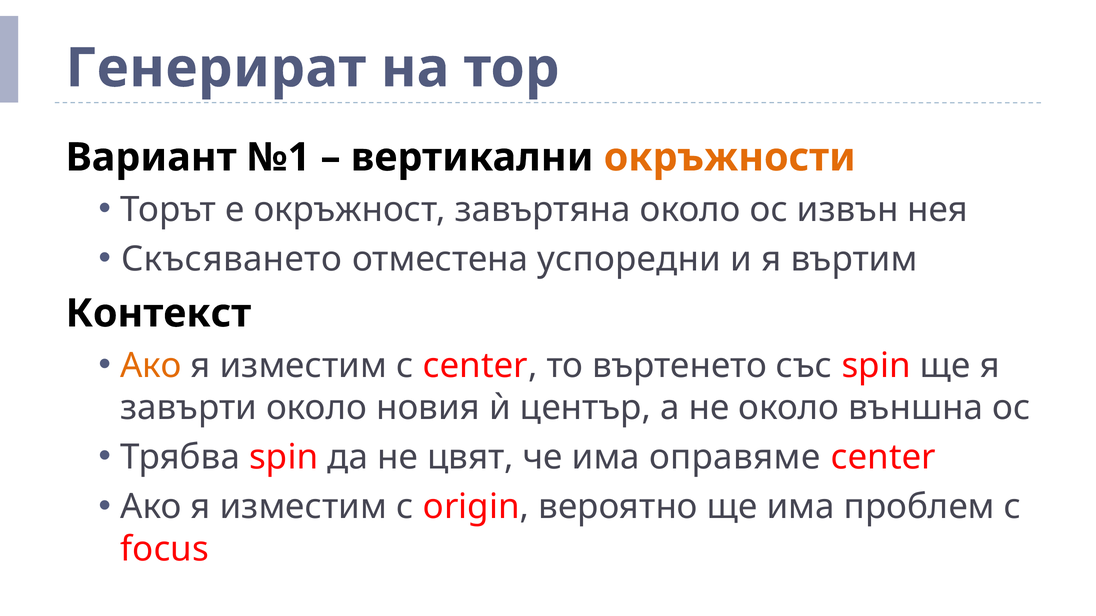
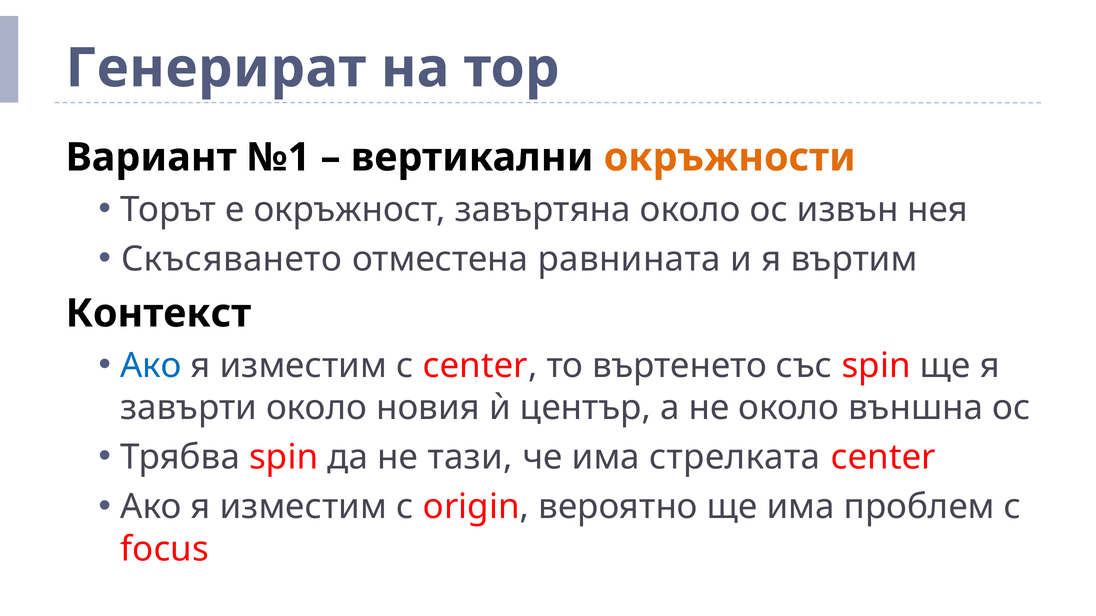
успоредни: успоредни -> равнината
Ако at (151, 366) colour: orange -> blue
цвят: цвят -> тази
оправяме: оправяме -> стрелката
